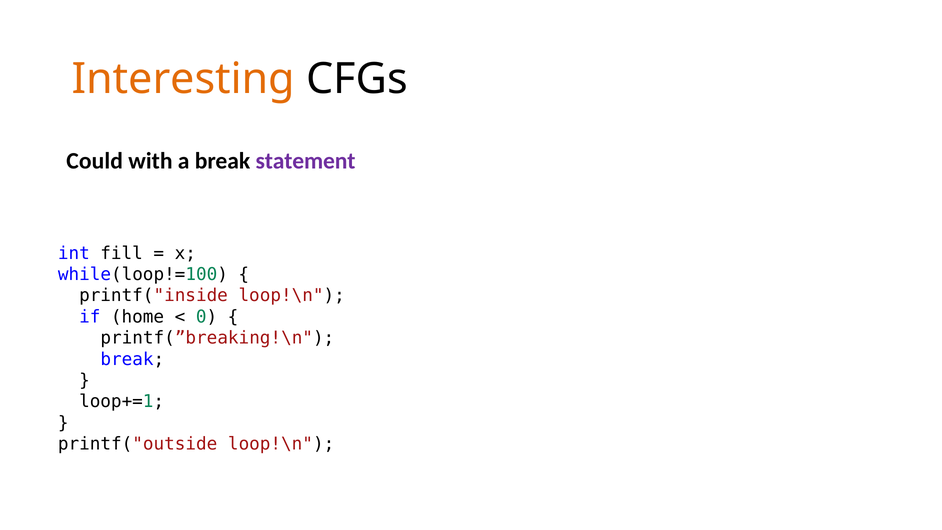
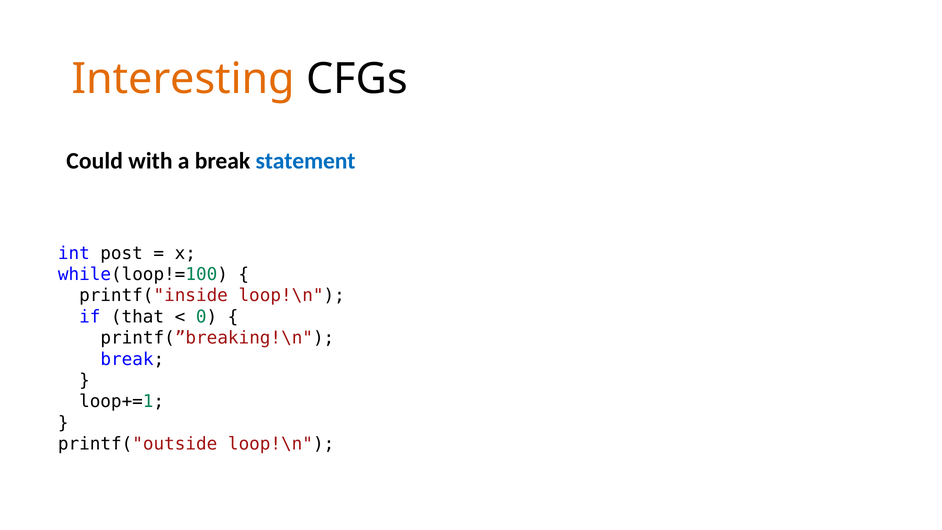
statement colour: purple -> blue
fill: fill -> post
home: home -> that
